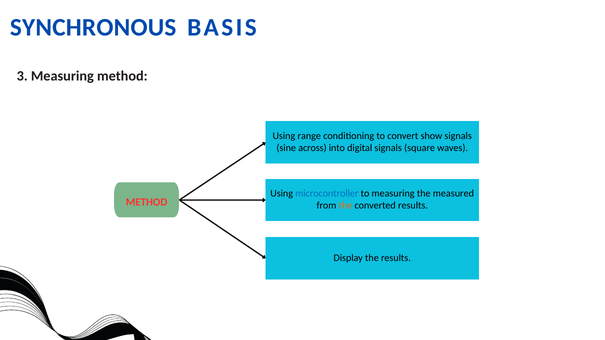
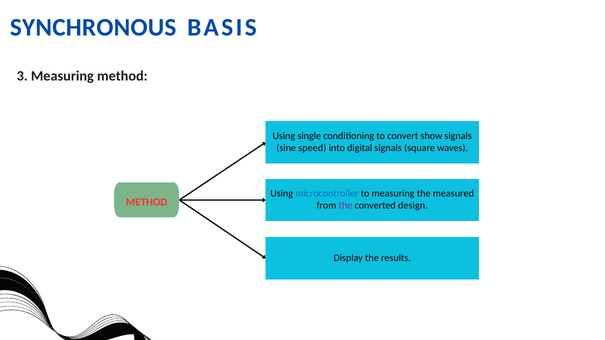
range: range -> single
across: across -> speed
the at (345, 206) colour: orange -> purple
converted results: results -> design
